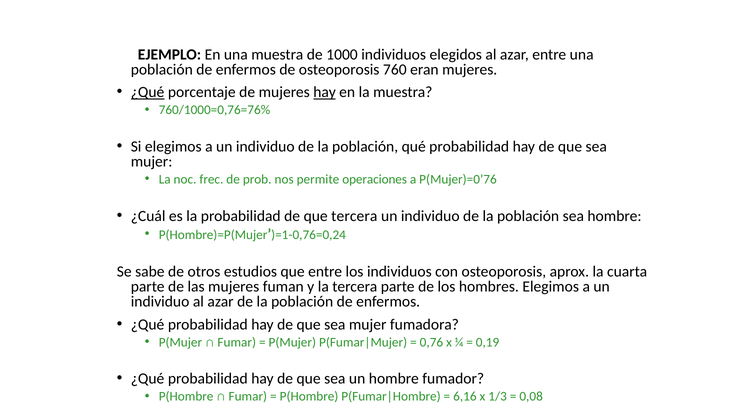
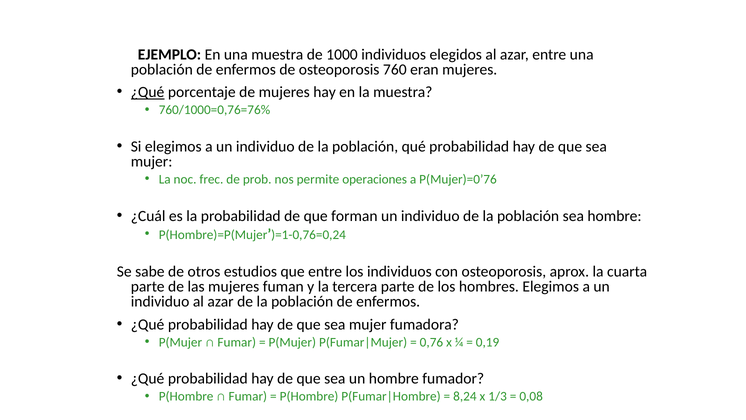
hay at (325, 92) underline: present -> none
que tercera: tercera -> forman
6,16: 6,16 -> 8,24
